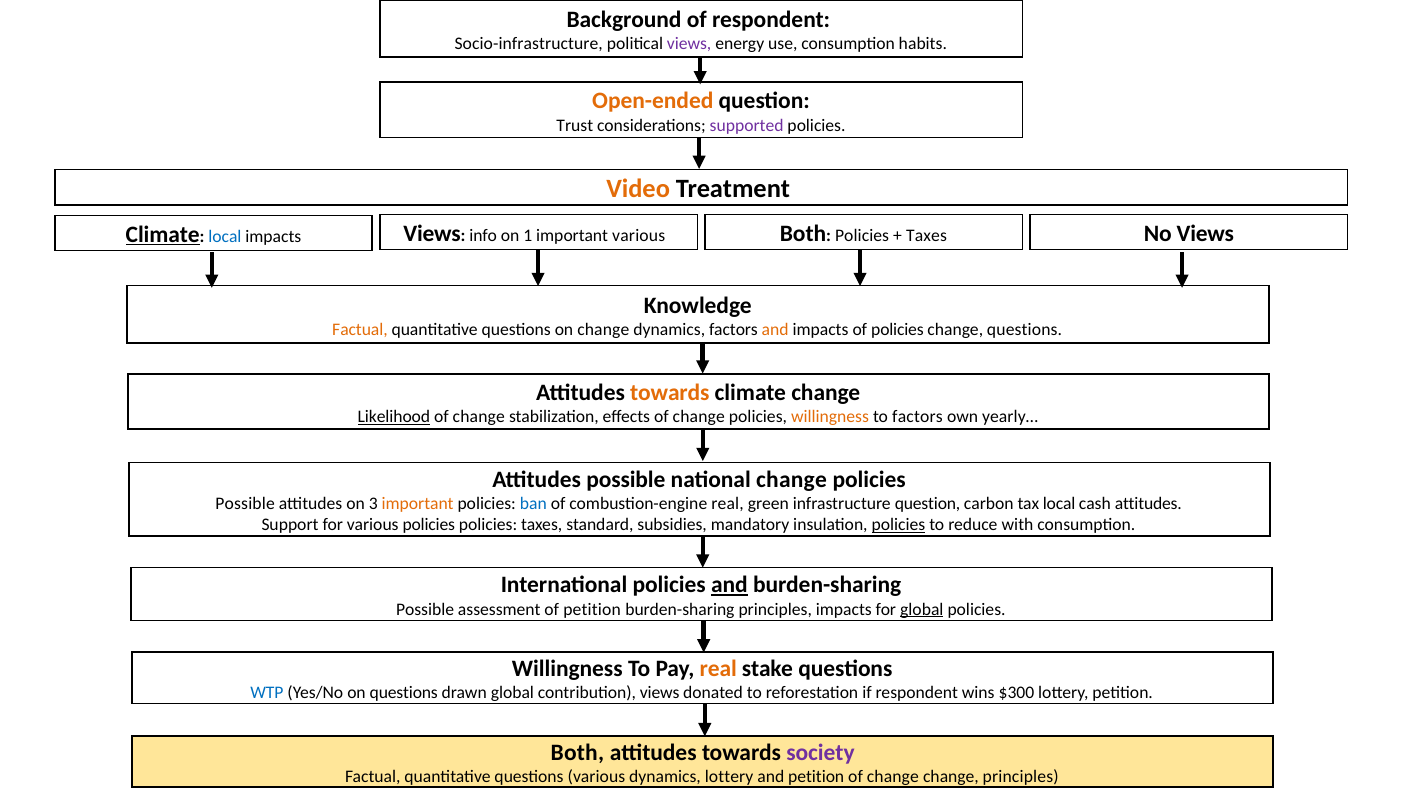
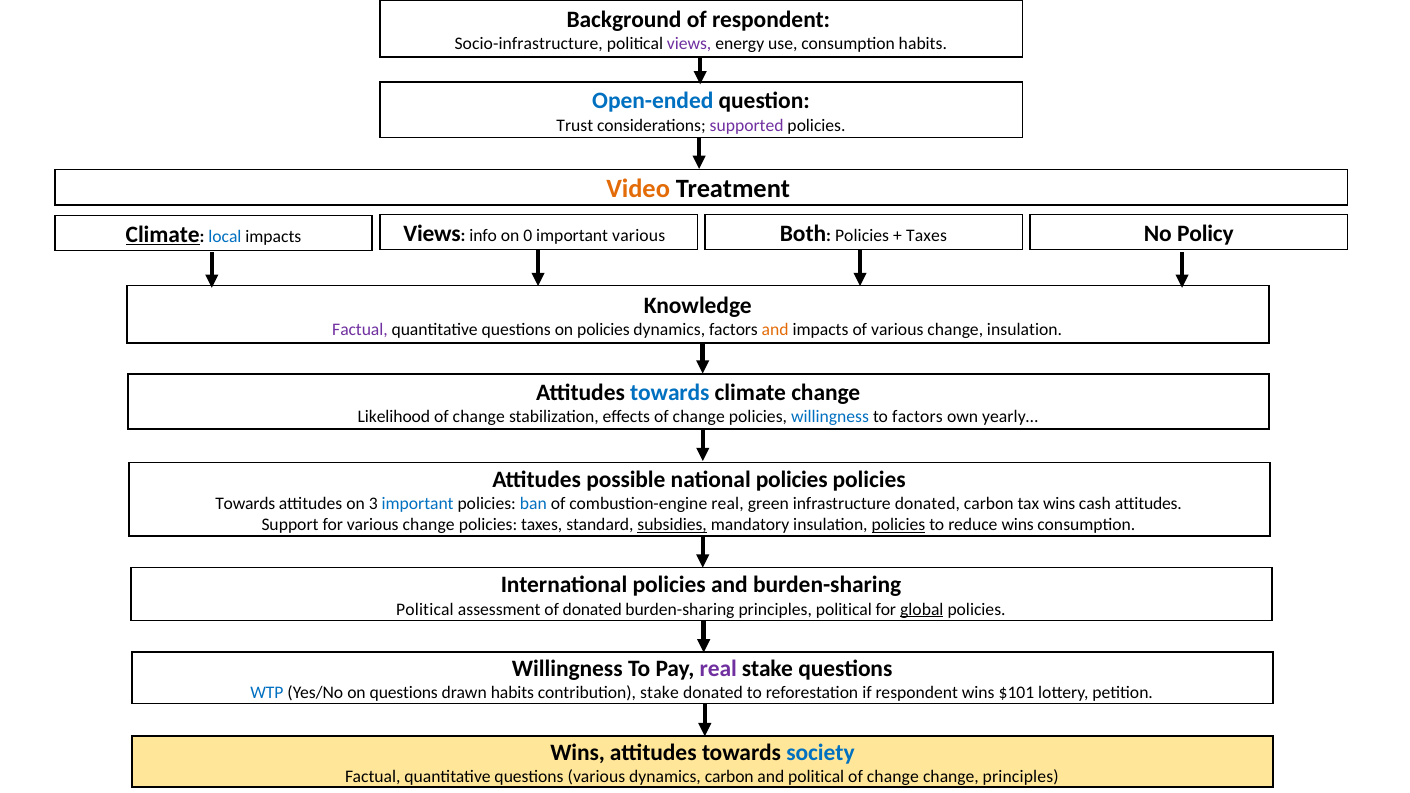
Open-ended colour: orange -> blue
1: 1 -> 0
No Views: Views -> Policy
Factual at (360, 330) colour: orange -> purple
on change: change -> policies
of policies: policies -> various
change questions: questions -> insulation
towards at (670, 393) colour: orange -> blue
Likelihood underline: present -> none
willingness at (830, 417) colour: orange -> blue
national change: change -> policies
Possible at (245, 504): Possible -> Towards
important at (418, 504) colour: orange -> blue
infrastructure question: question -> donated
tax local: local -> wins
for various policies: policies -> change
subsidies underline: none -> present
reduce with: with -> wins
and at (729, 585) underline: present -> none
Possible at (425, 609): Possible -> Political
of petition: petition -> donated
principles impacts: impacts -> political
real at (718, 669) colour: orange -> purple
drawn global: global -> habits
contribution views: views -> stake
$300: $300 -> $101
Both at (577, 753): Both -> Wins
society colour: purple -> blue
dynamics lottery: lottery -> carbon
and petition: petition -> political
